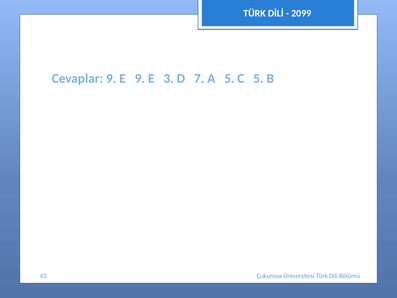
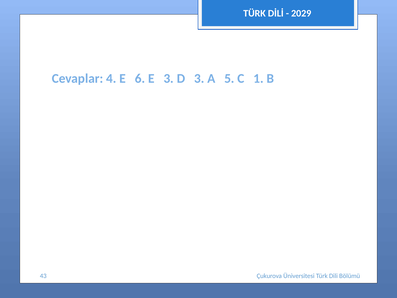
2099: 2099 -> 2029
Cevaplar 9: 9 -> 4
E 9: 9 -> 6
D 7: 7 -> 3
C 5: 5 -> 1
